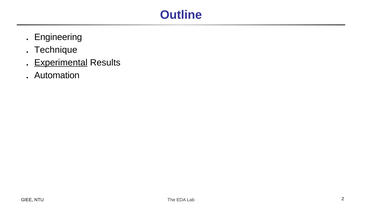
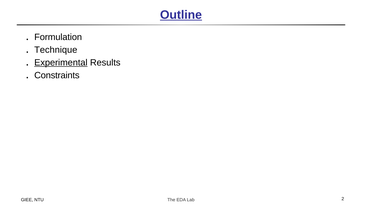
Outline underline: none -> present
Engineering: Engineering -> Formulation
Automation: Automation -> Constraints
